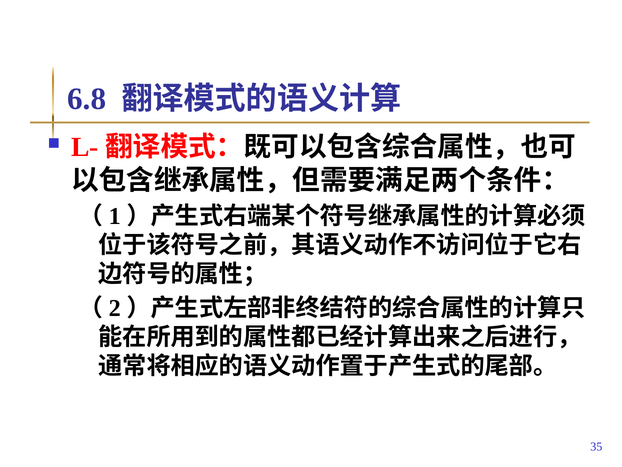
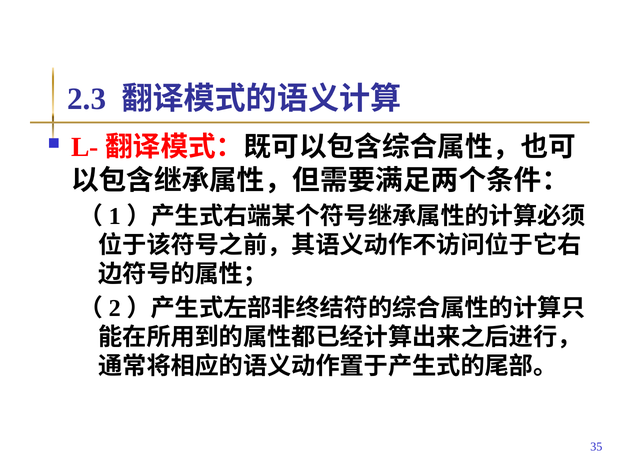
6.8: 6.8 -> 2.3
